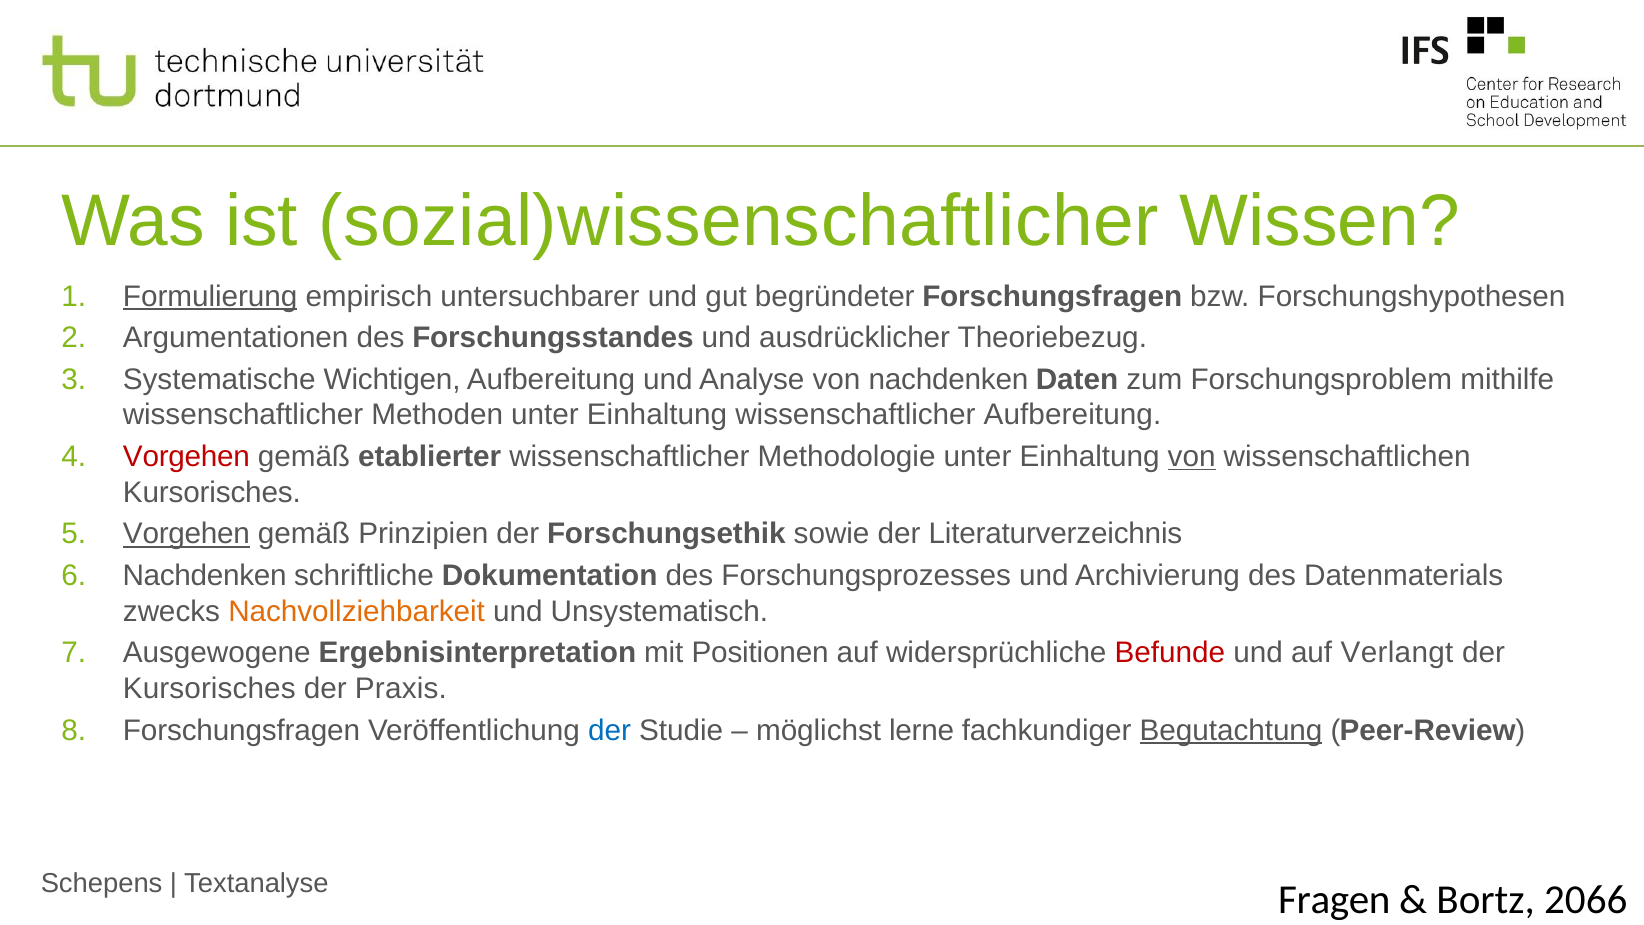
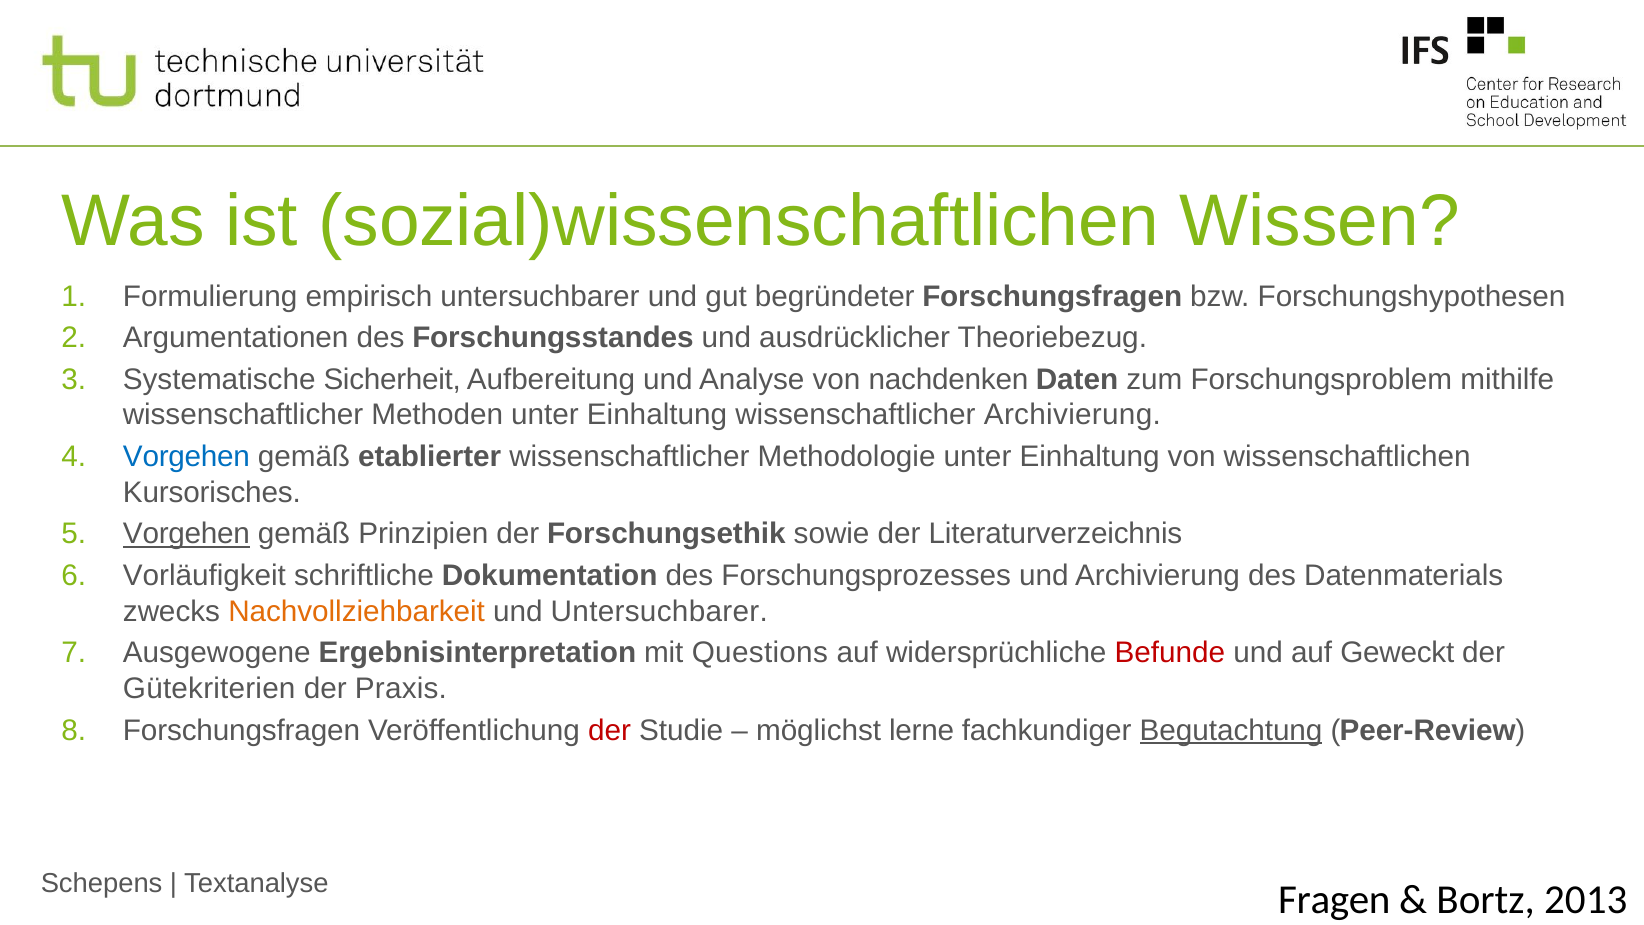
sozial)wissenschaftlicher: sozial)wissenschaftlicher -> sozial)wissenschaftlichen
Formulierung underline: present -> none
Wichtigen: Wichtigen -> Sicherheit
wissenschaftlicher Aufbereitung: Aufbereitung -> Archivierung
Vorgehen at (186, 457) colour: red -> blue
von at (1192, 457) underline: present -> none
Nachdenken at (205, 576): Nachdenken -> Vorläufigkeit
und Unsystematisch: Unsystematisch -> Untersuchbarer
Positionen: Positionen -> Questions
Verlangt: Verlangt -> Geweckt
Kursorisches at (209, 689): Kursorisches -> Gütekriterien
der at (610, 730) colour: blue -> red
2066: 2066 -> 2013
